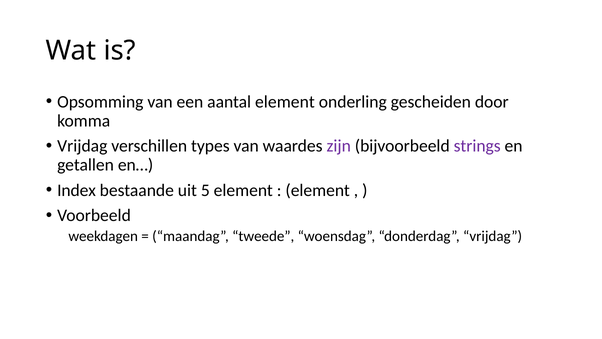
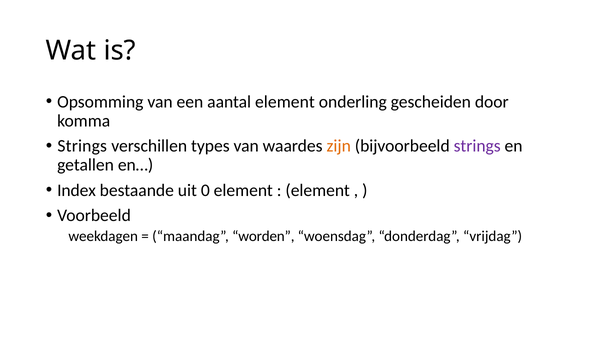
Vrijdag at (82, 146): Vrijdag -> Strings
zijn colour: purple -> orange
5: 5 -> 0
tweede: tweede -> worden
